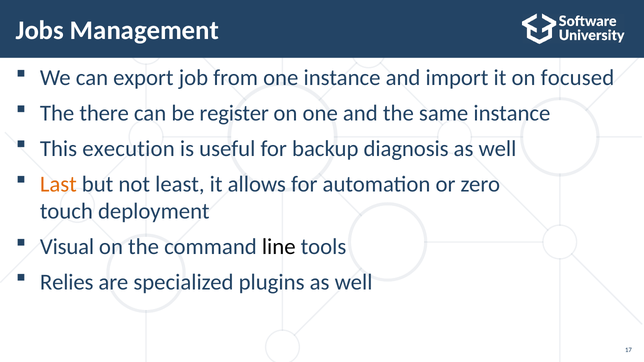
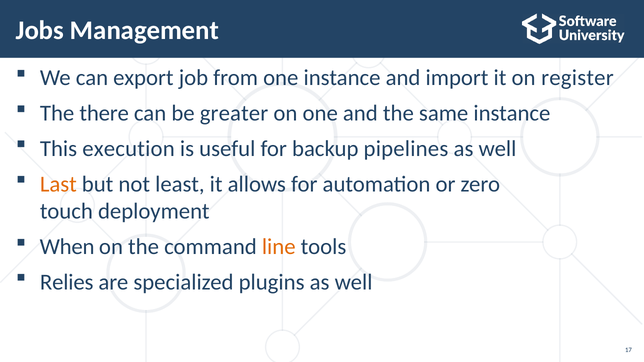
focused: focused -> register
register: register -> greater
diagnosis: diagnosis -> pipelines
Visual: Visual -> When
line colour: black -> orange
